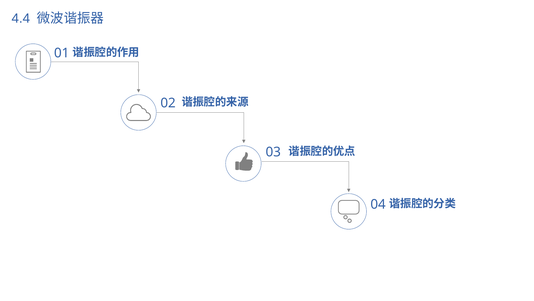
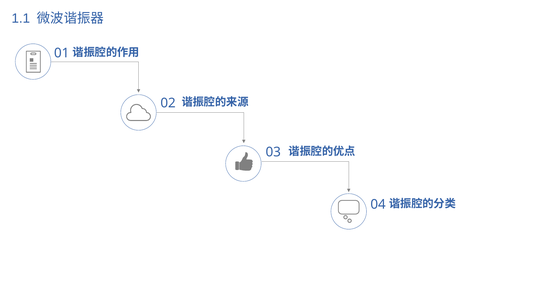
4.4: 4.4 -> 1.1
